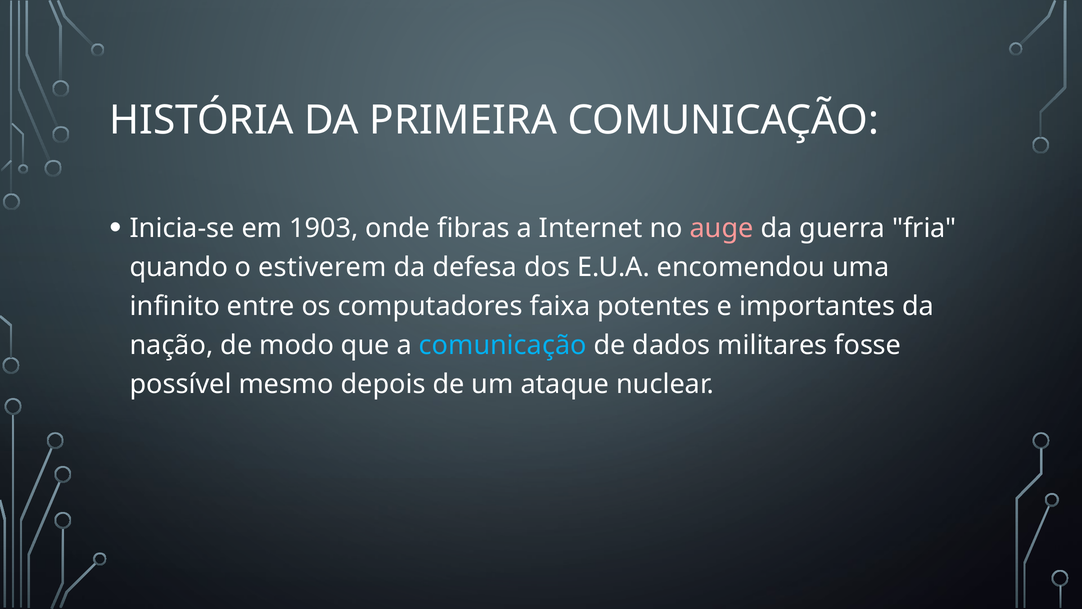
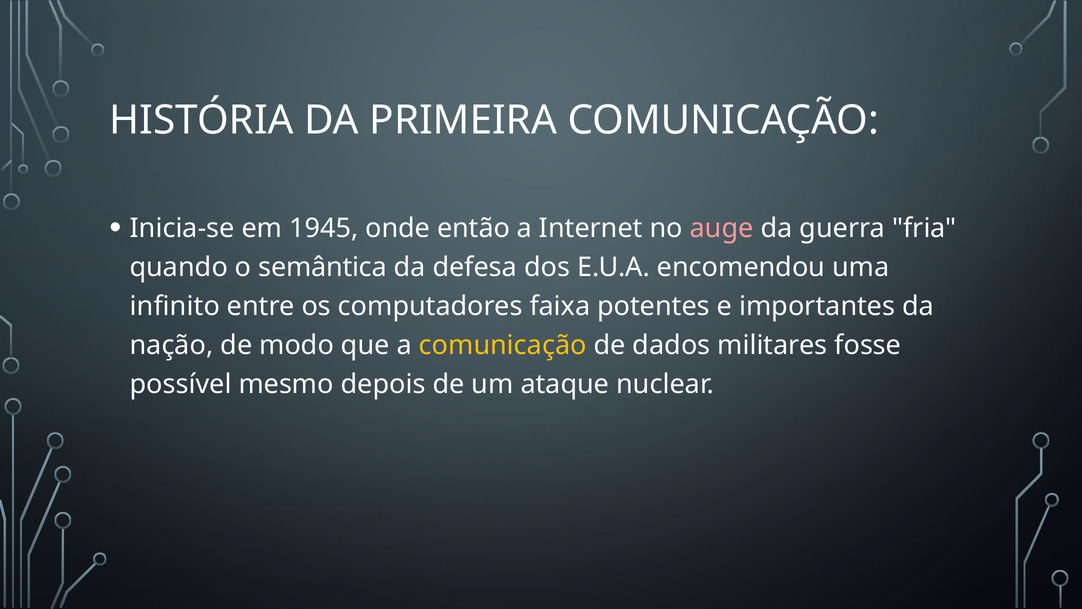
1903: 1903 -> 1945
fibras: fibras -> então
estiverem: estiverem -> semântica
comunicação at (503, 345) colour: light blue -> yellow
